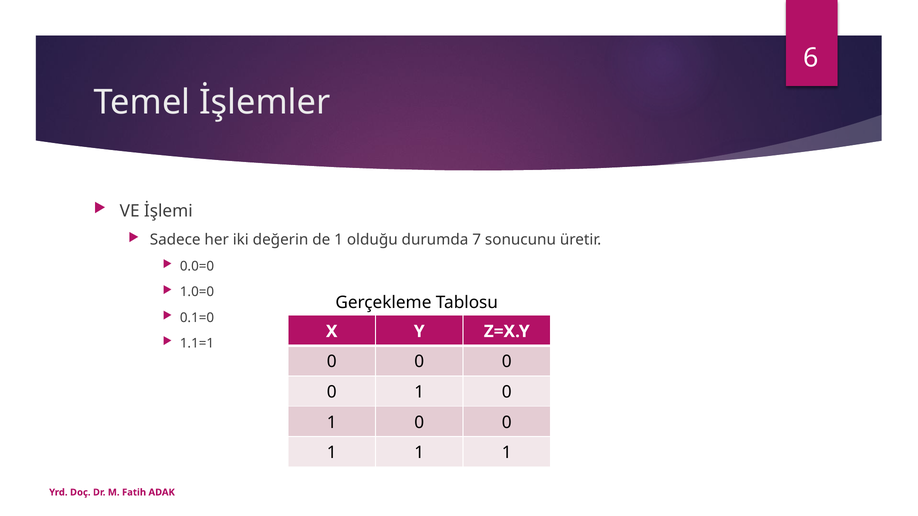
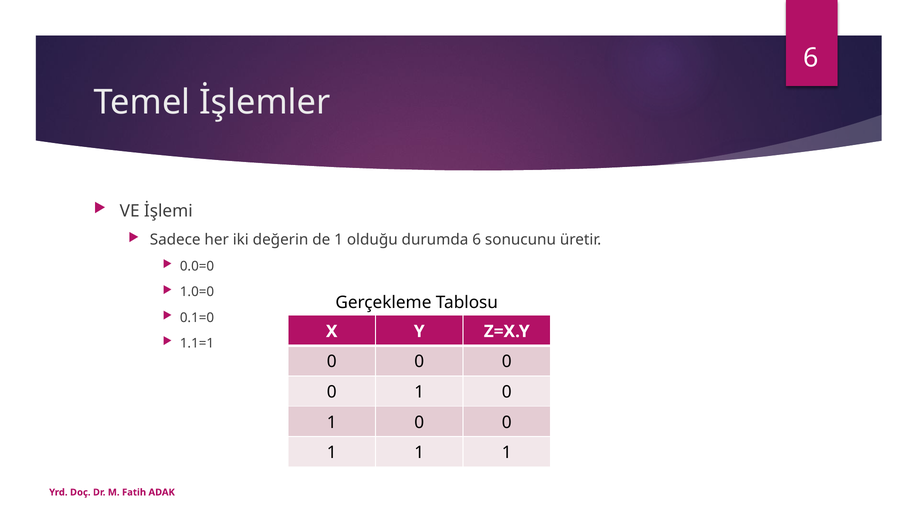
durumda 7: 7 -> 6
